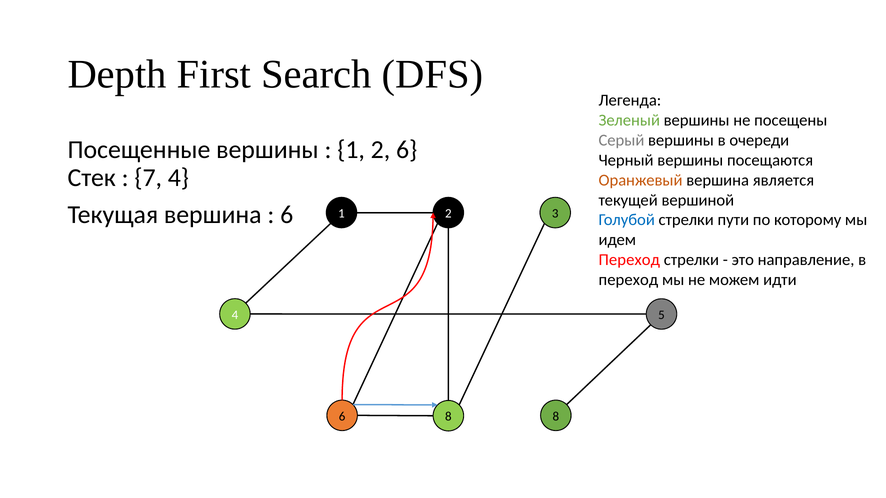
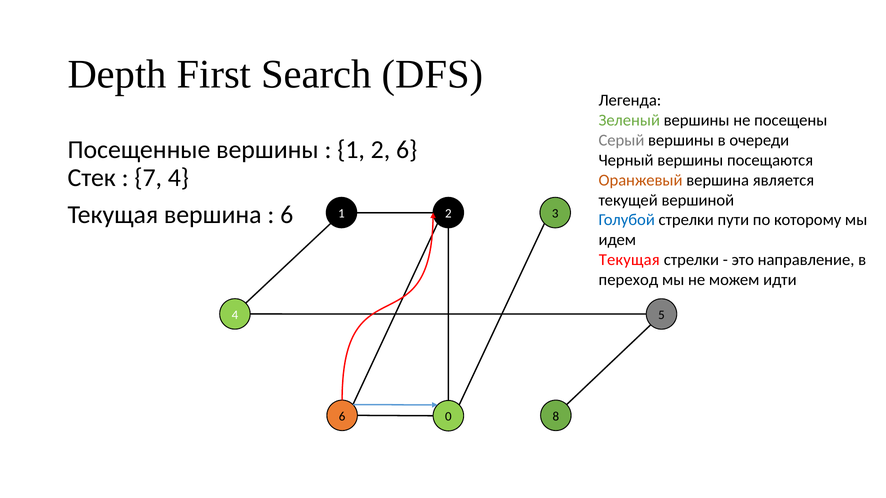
Переход at (629, 260): Переход -> Текущая
6 8: 8 -> 0
